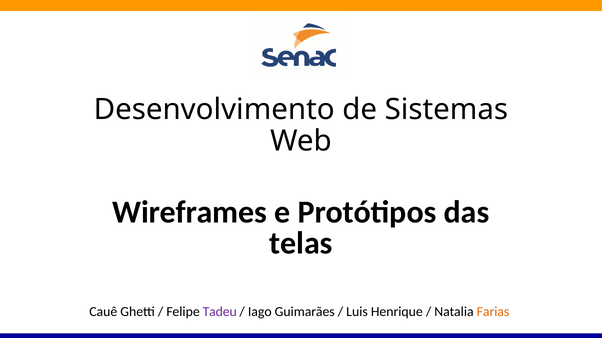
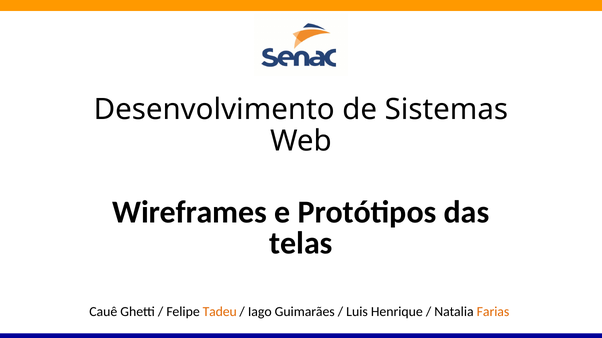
Tadeu colour: purple -> orange
